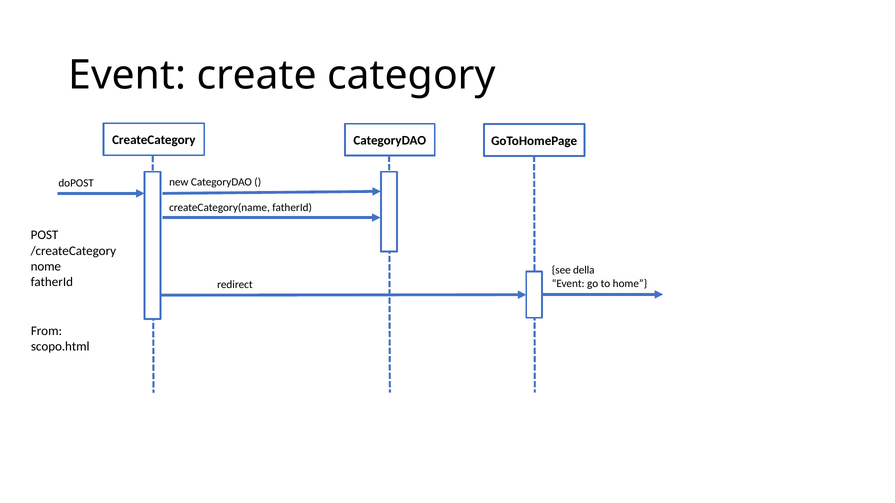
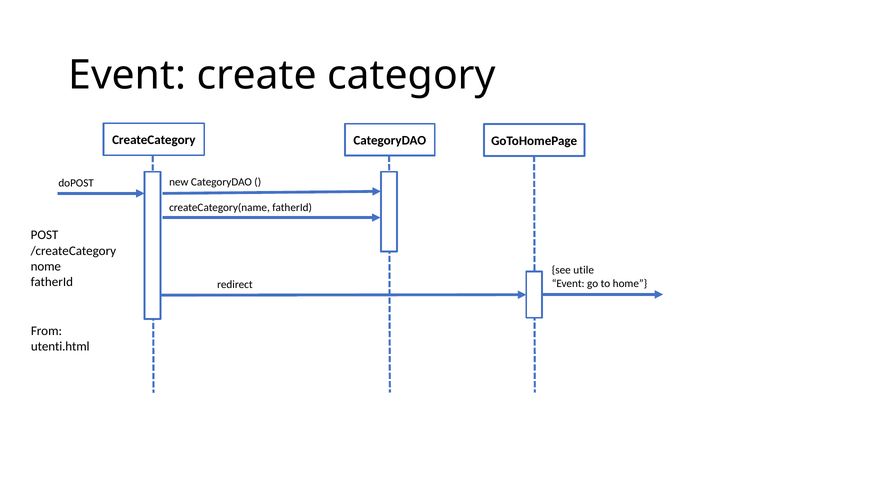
della: della -> utile
scopo.html: scopo.html -> utenti.html
